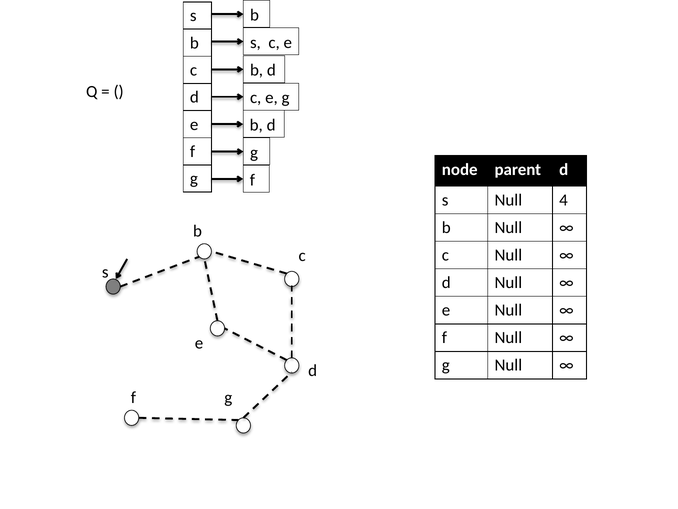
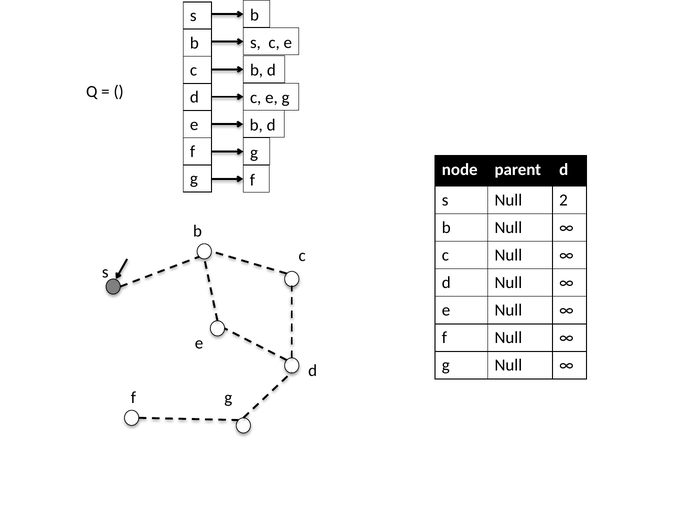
4: 4 -> 2
